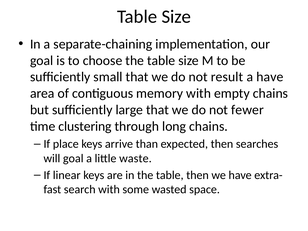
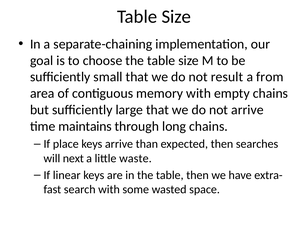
a have: have -> from
not fewer: fewer -> arrive
clustering: clustering -> maintains
will goal: goal -> next
